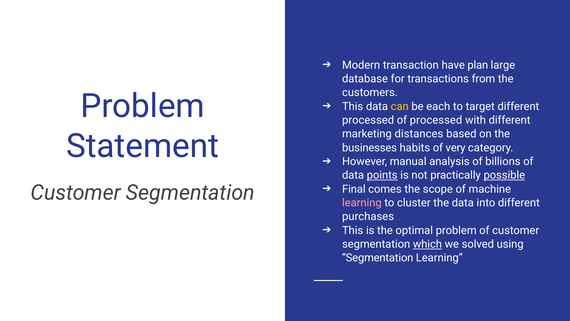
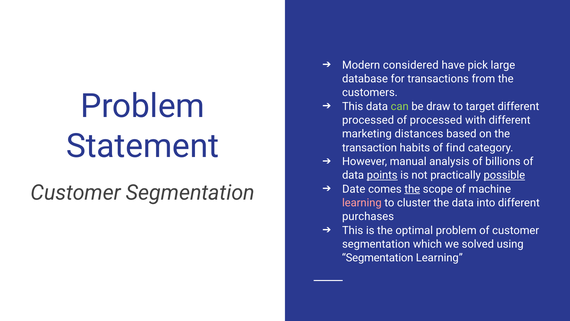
transaction: transaction -> considered
plan: plan -> pick
can colour: yellow -> light green
each: each -> draw
businesses: businesses -> transaction
very: very -> find
Final: Final -> Date
the at (412, 189) underline: none -> present
which underline: present -> none
